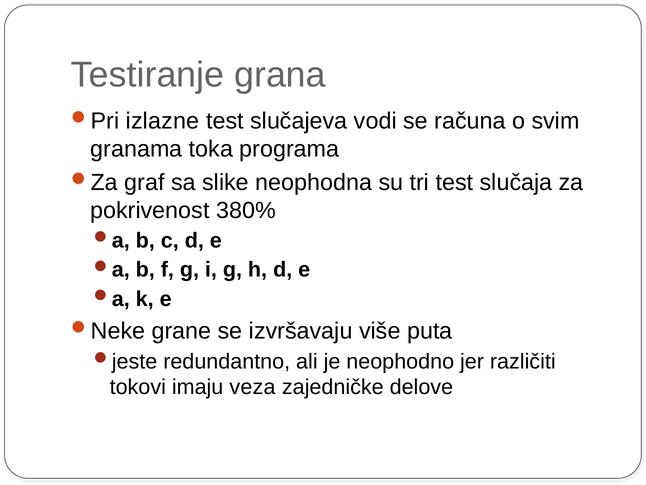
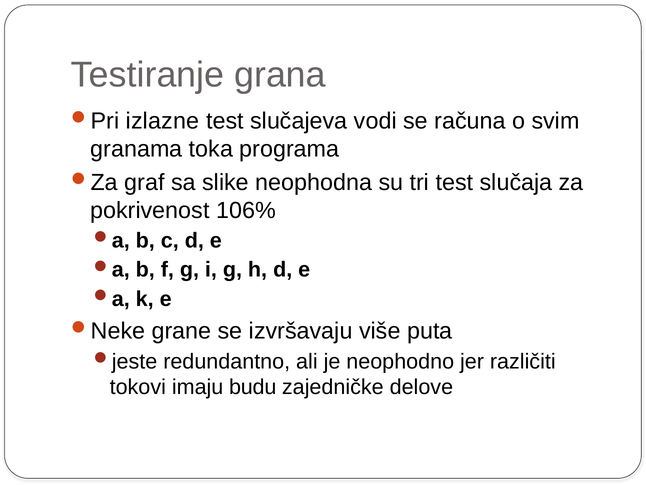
380%: 380% -> 106%
veza: veza -> budu
